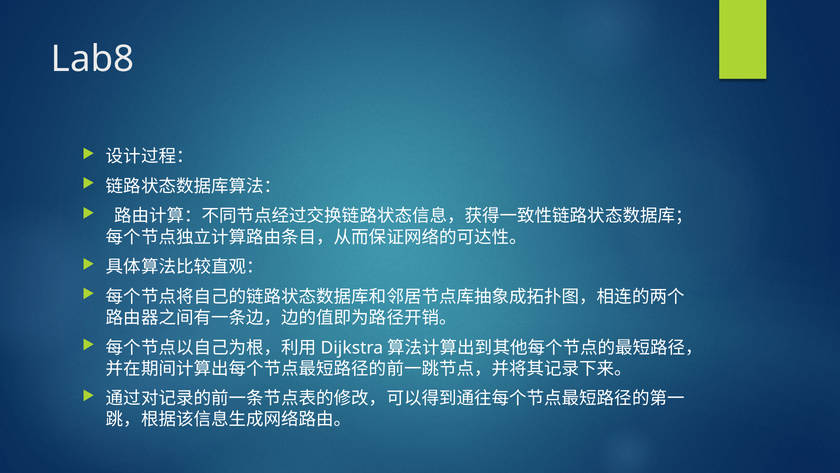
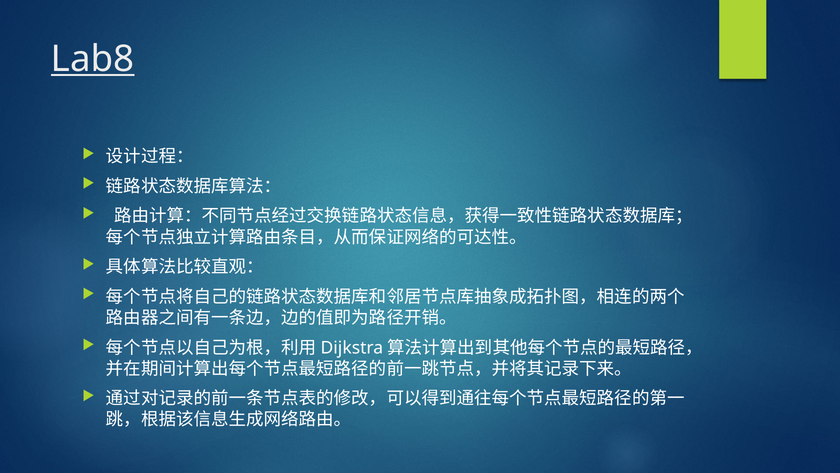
Lab8 underline: none -> present
